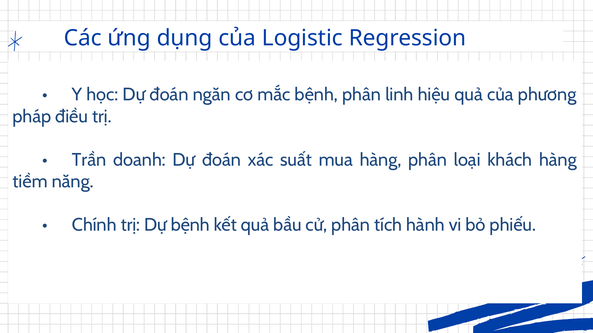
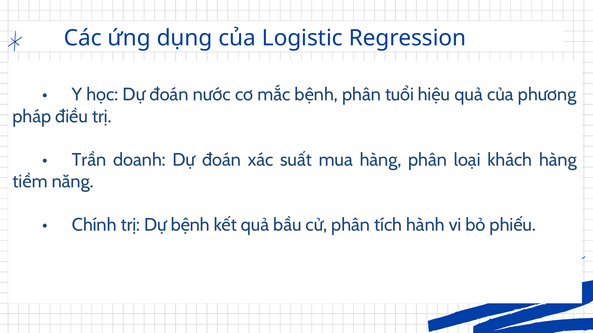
ngăn: ngăn -> nước
linh: linh -> tuổi
